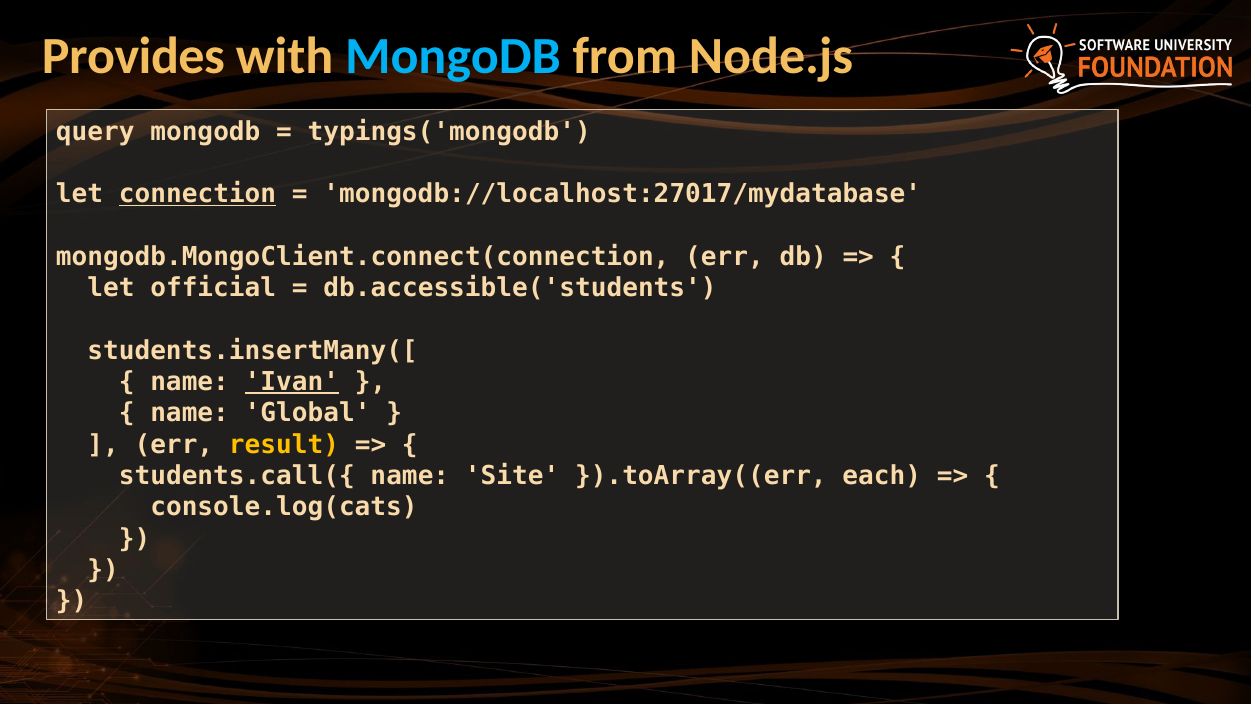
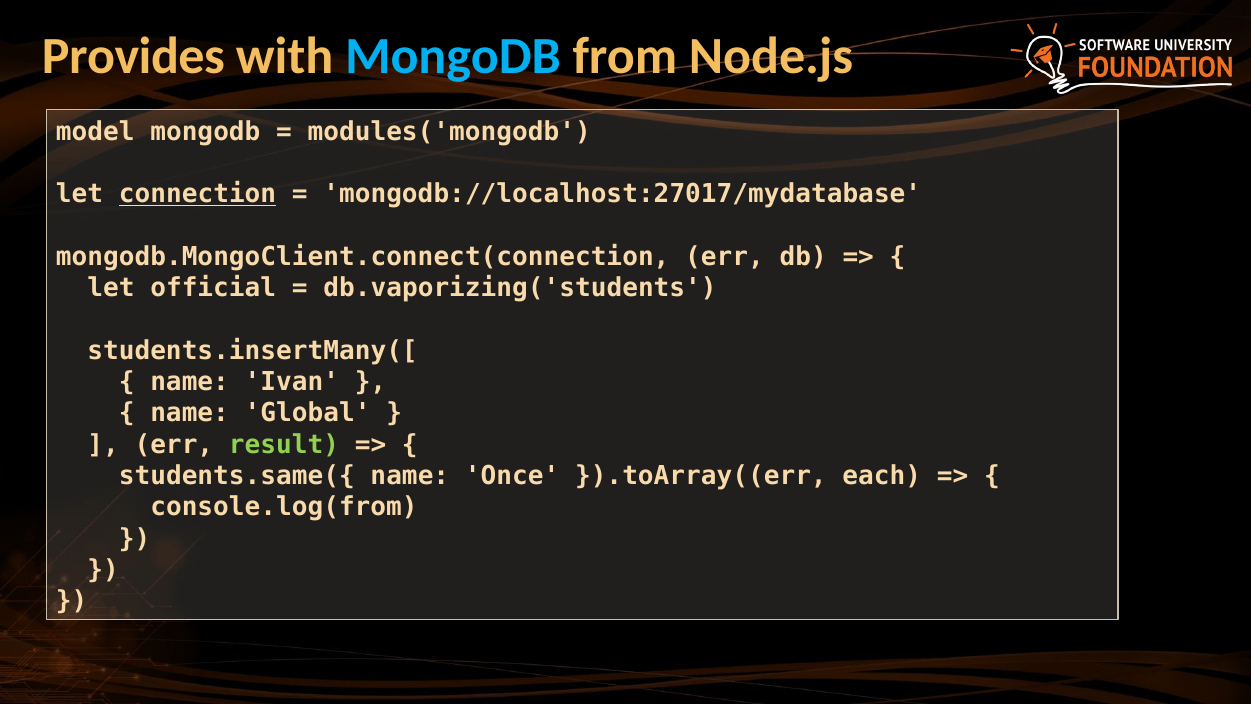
query: query -> model
typings('mongodb: typings('mongodb -> modules('mongodb
db.accessible('students: db.accessible('students -> db.vaporizing('students
Ivan underline: present -> none
result colour: yellow -> light green
students.call({: students.call({ -> students.same({
Site: Site -> Once
console.log(cats: console.log(cats -> console.log(from
